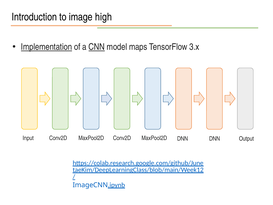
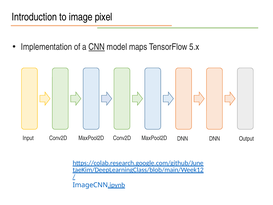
high: high -> pixel
Implementation underline: present -> none
3.x: 3.x -> 5.x
